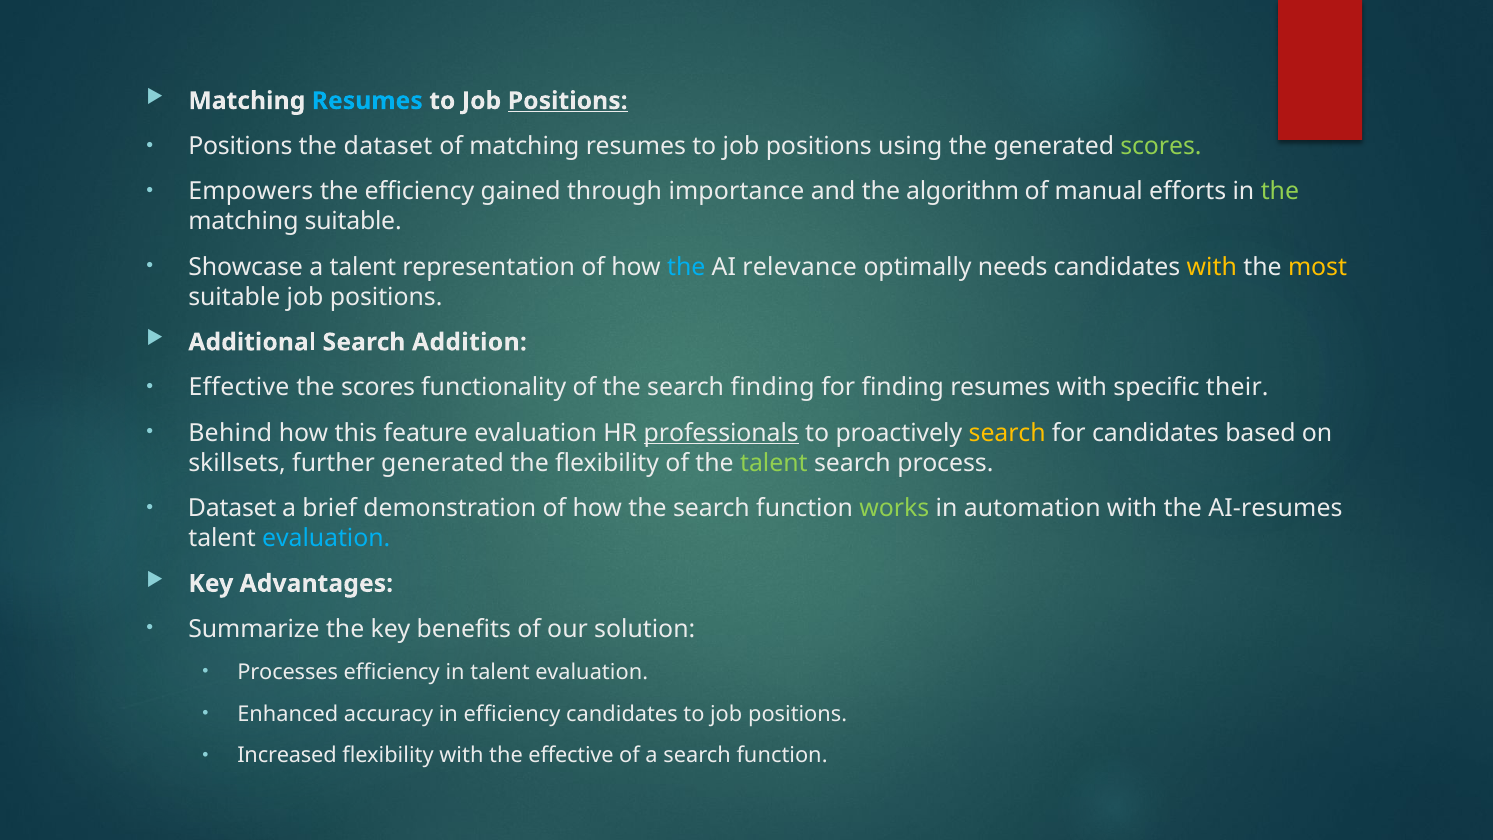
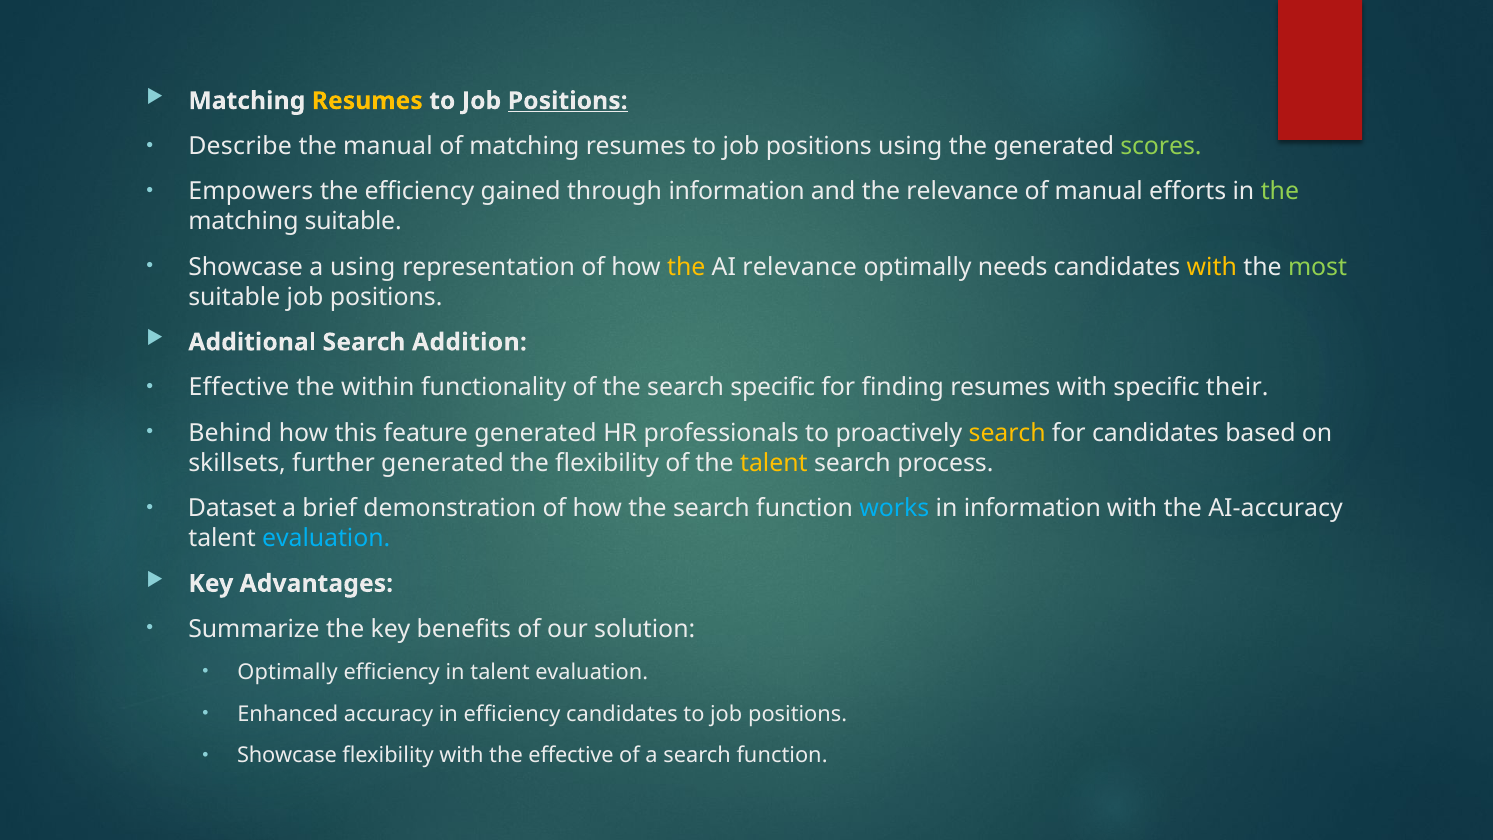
Resumes at (367, 101) colour: light blue -> yellow
Positions at (240, 146): Positions -> Describe
the dataset: dataset -> manual
through importance: importance -> information
the algorithm: algorithm -> relevance
a talent: talent -> using
the at (686, 267) colour: light blue -> yellow
most colour: yellow -> light green
the scores: scores -> within
search finding: finding -> specific
feature evaluation: evaluation -> generated
professionals underline: present -> none
talent at (774, 463) colour: light green -> yellow
works colour: light green -> light blue
in automation: automation -> information
AI-resumes: AI-resumes -> AI-accuracy
Processes at (288, 672): Processes -> Optimally
Increased at (287, 756): Increased -> Showcase
